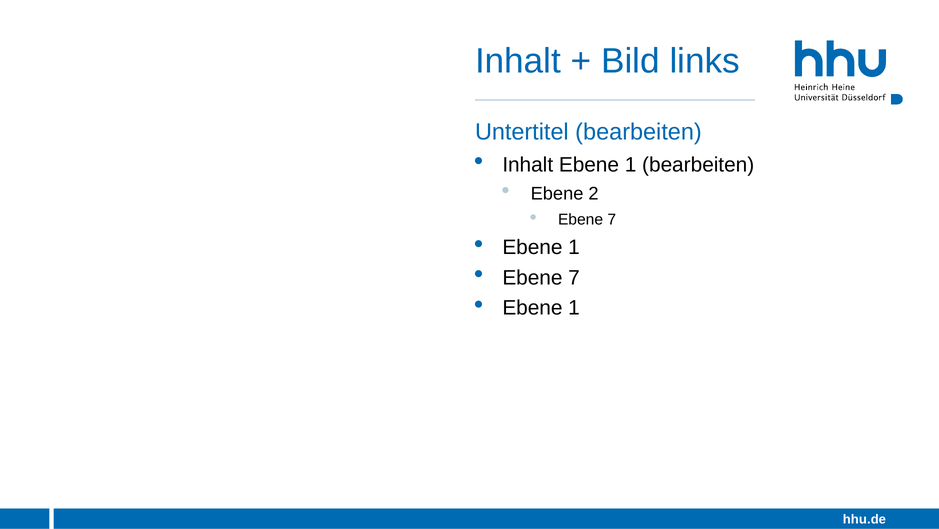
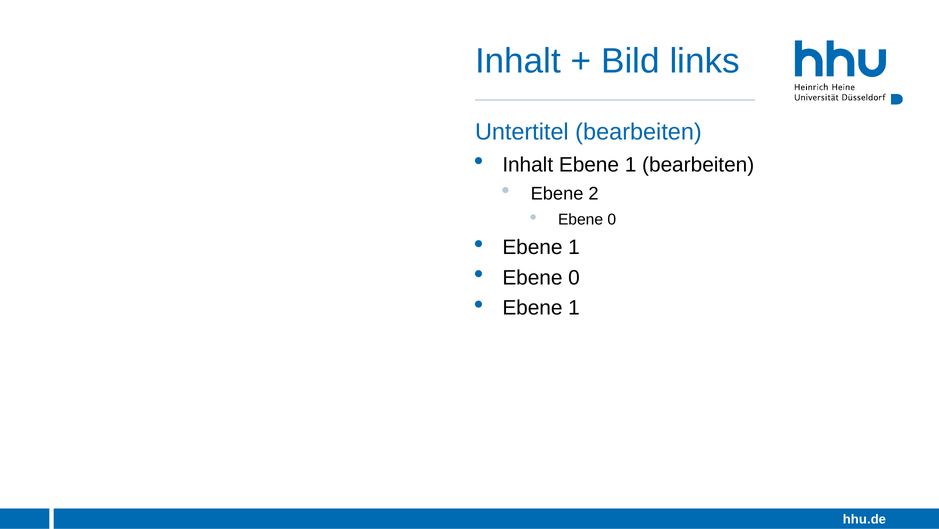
7 at (612, 220): 7 -> 0
7 at (574, 278): 7 -> 0
